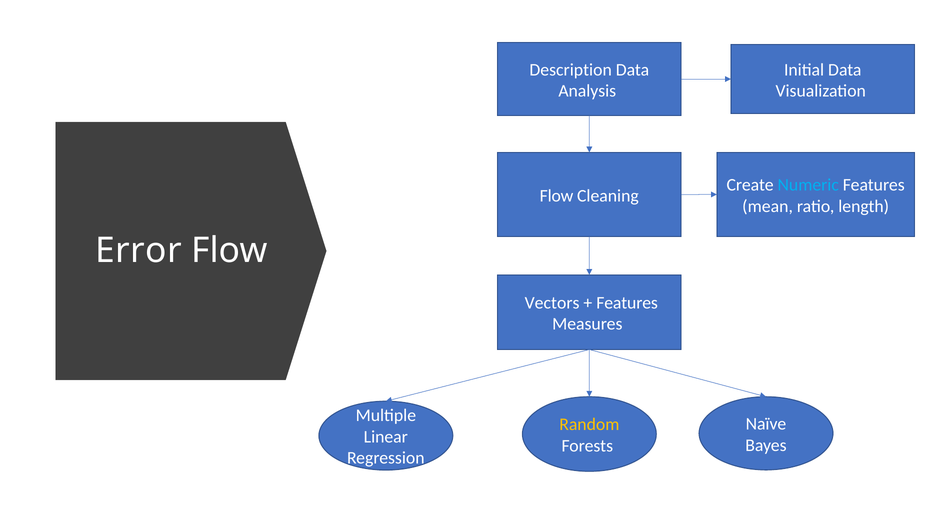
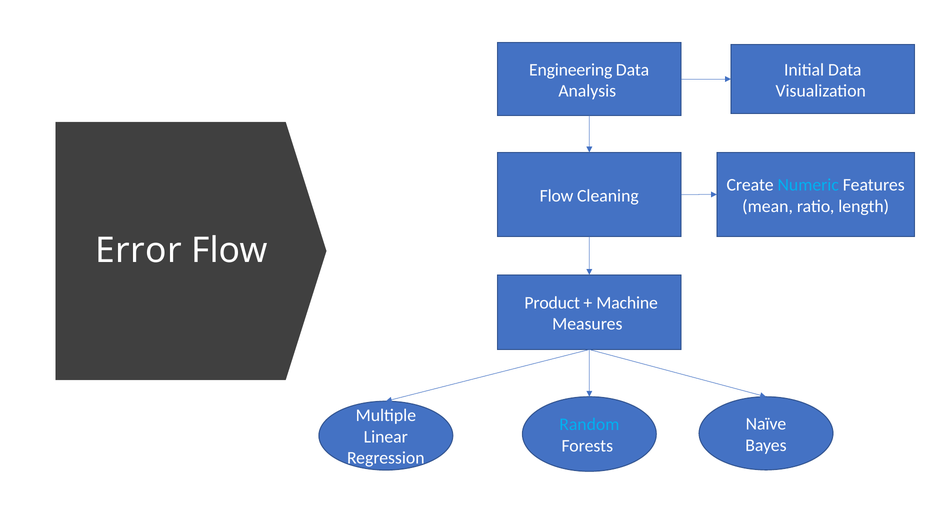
Description: Description -> Engineering
Vectors: Vectors -> Product
Features at (627, 303): Features -> Machine
Random colour: yellow -> light blue
